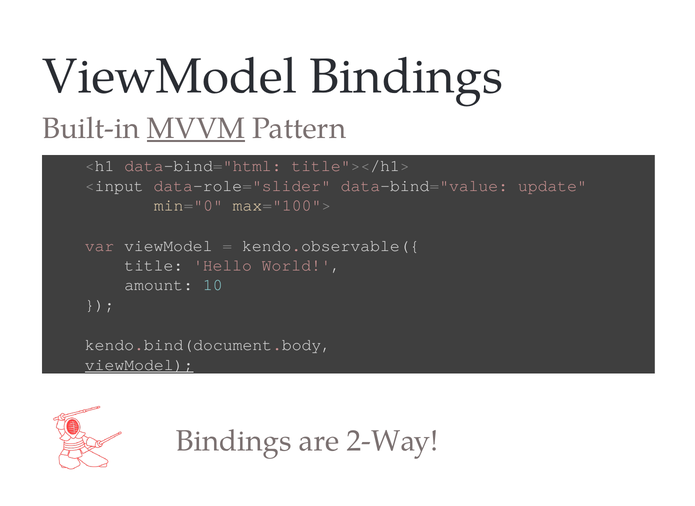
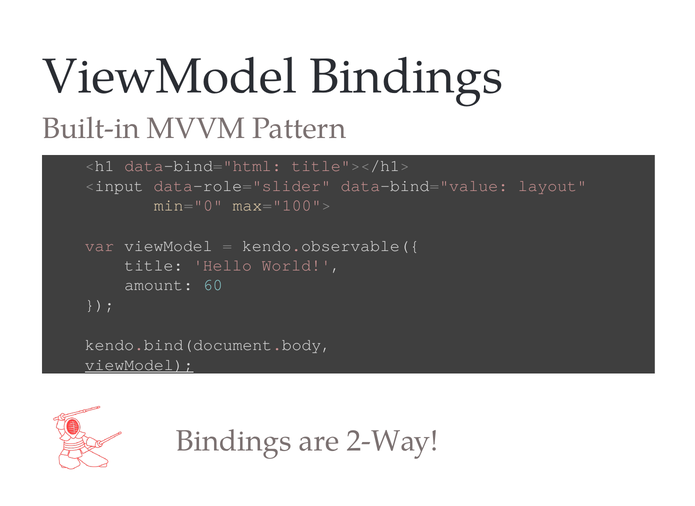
MVVM underline: present -> none
update: update -> layout
10: 10 -> 60
